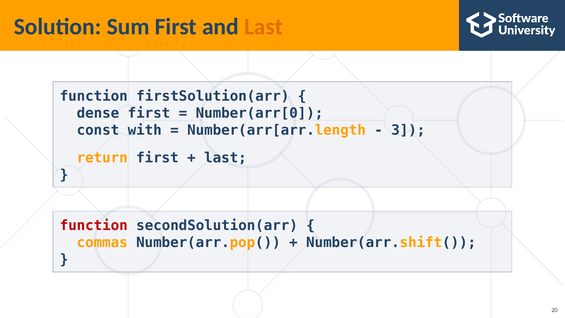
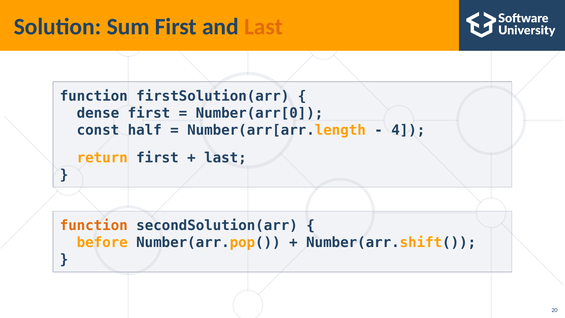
with: with -> half
3: 3 -> 4
function at (94, 225) colour: red -> orange
commas: commas -> before
